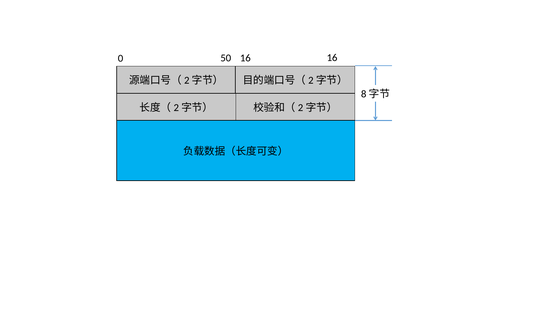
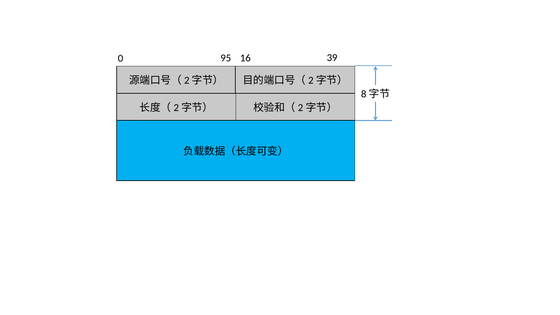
16 16: 16 -> 39
50: 50 -> 95
